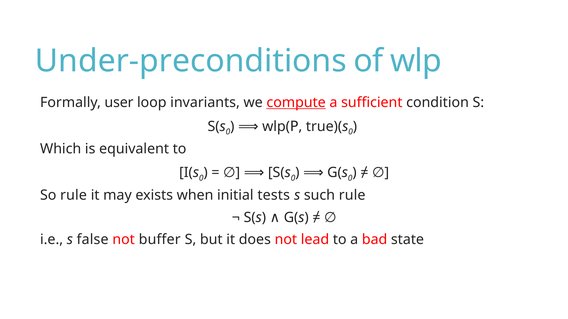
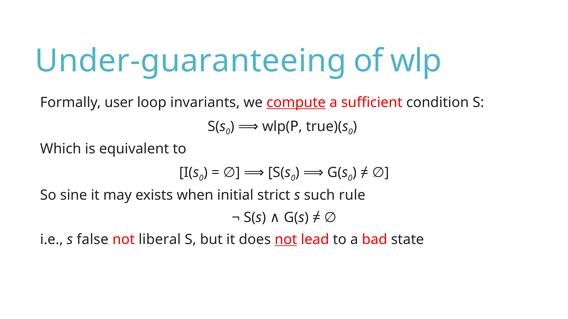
Under-preconditions: Under-preconditions -> Under-guaranteeing
So rule: rule -> sine
tests: tests -> strict
buffer: buffer -> liberal
not at (286, 240) underline: none -> present
